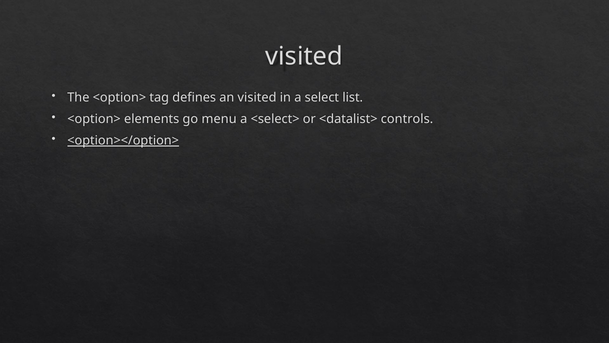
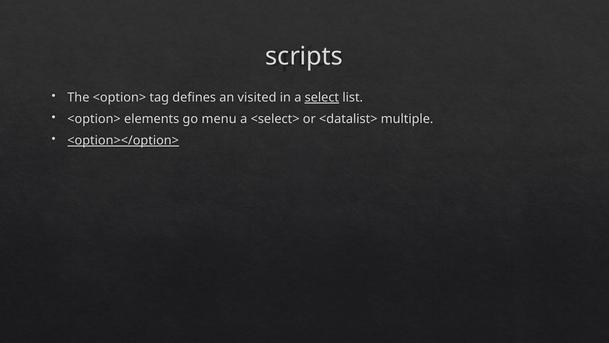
visited at (304, 56): visited -> scripts
select underline: none -> present
controls: controls -> multiple
